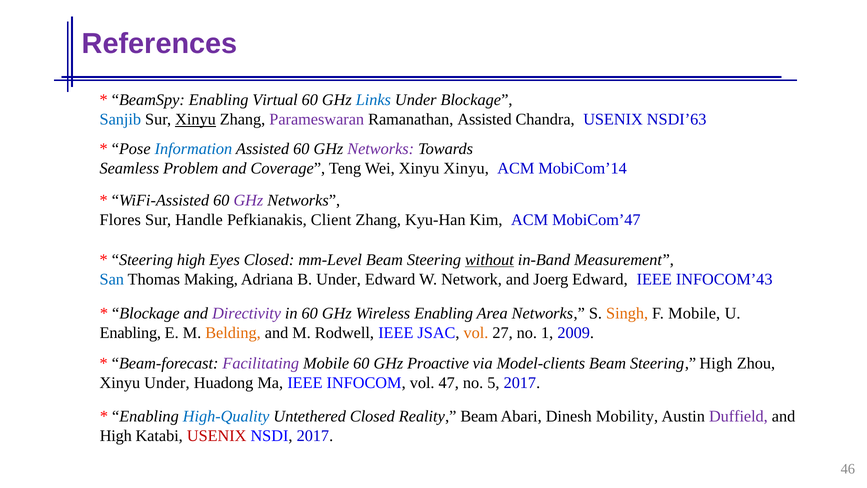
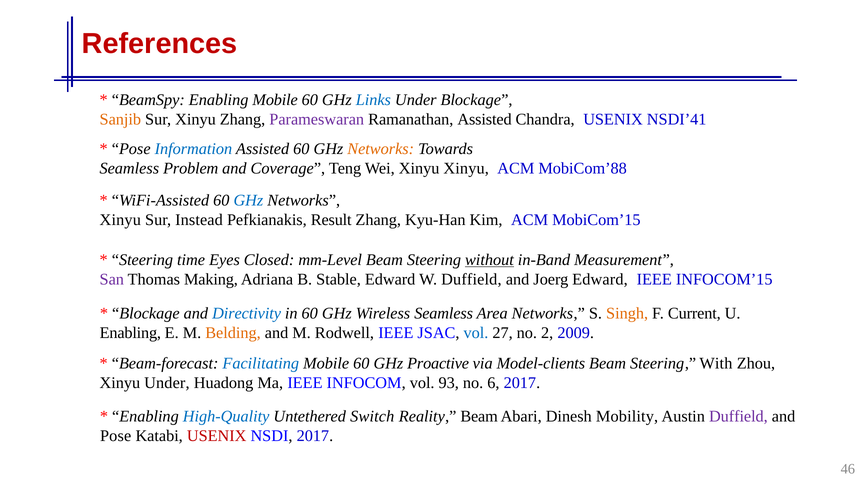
References colour: purple -> red
Enabling Virtual: Virtual -> Mobile
Sanjib colour: blue -> orange
Xinyu at (195, 119) underline: present -> none
NSDI’63: NSDI’63 -> NSDI’41
Networks at (381, 149) colour: purple -> orange
MobiCom’14: MobiCom’14 -> MobiCom’88
GHz at (248, 200) colour: purple -> blue
Flores at (120, 220): Flores -> Xinyu
Handle: Handle -> Instead
Client: Client -> Result
MobiCom’47: MobiCom’47 -> MobiCom’15
high at (191, 260): high -> time
San colour: blue -> purple
B Under: Under -> Stable
W Network: Network -> Duffield
INFOCOM’43: INFOCOM’43 -> INFOCOM’15
Directivity colour: purple -> blue
Wireless Enabling: Enabling -> Seamless
F Mobile: Mobile -> Current
vol at (476, 333) colour: orange -> blue
1: 1 -> 2
Facilitating colour: purple -> blue
Beam Steering High: High -> With
47: 47 -> 93
5: 5 -> 6
Untethered Closed: Closed -> Switch
High at (116, 436): High -> Pose
